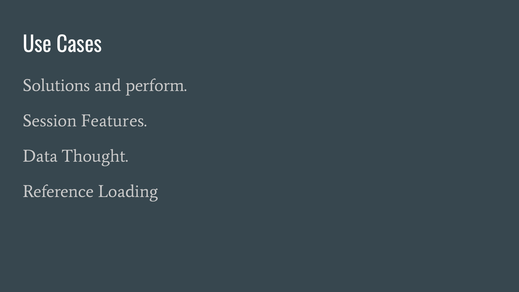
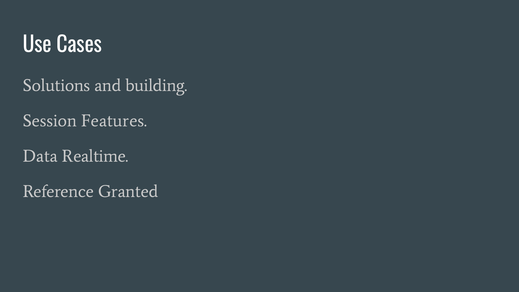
perform: perform -> building
Thought: Thought -> Realtime
Loading: Loading -> Granted
